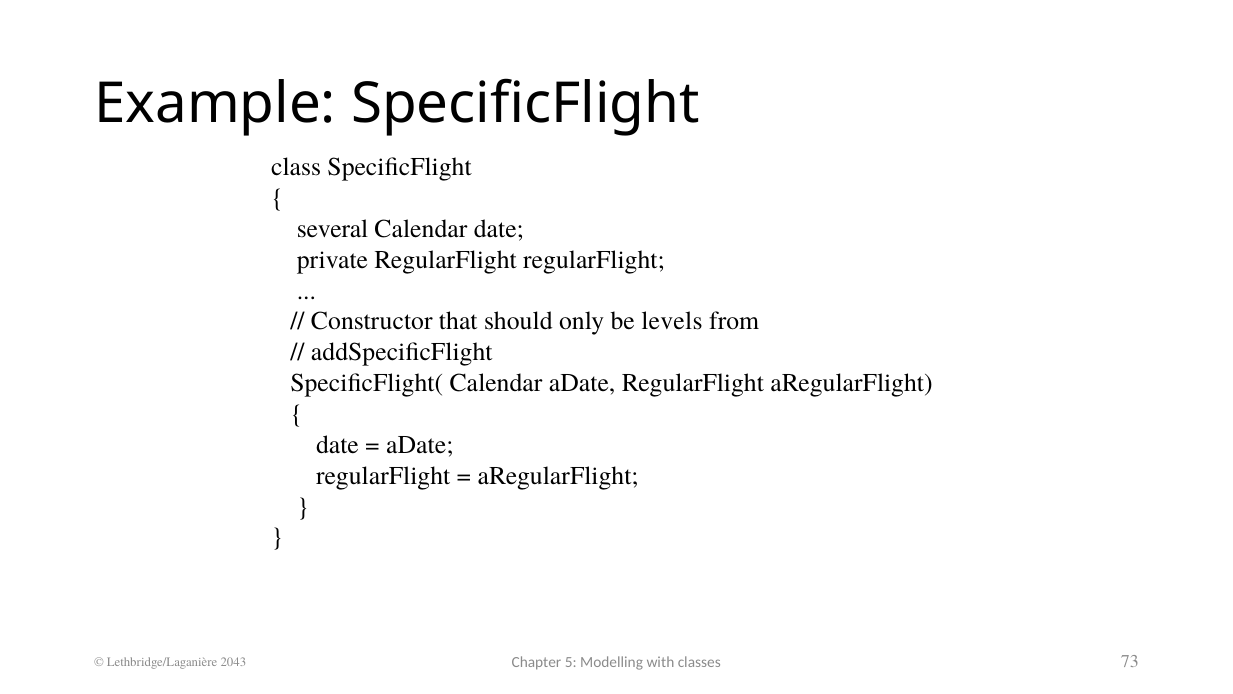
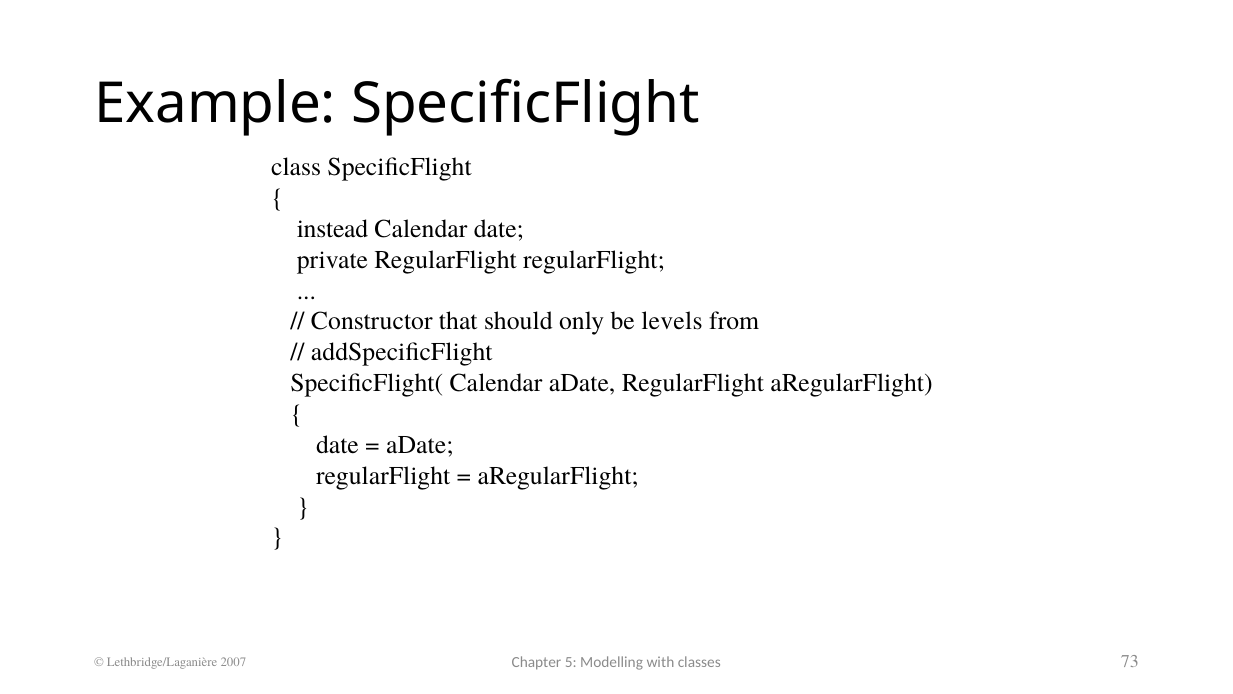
several: several -> instead
2043: 2043 -> 2007
